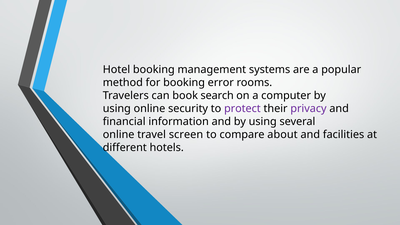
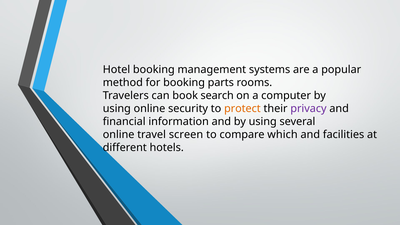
error: error -> parts
protect colour: purple -> orange
about: about -> which
